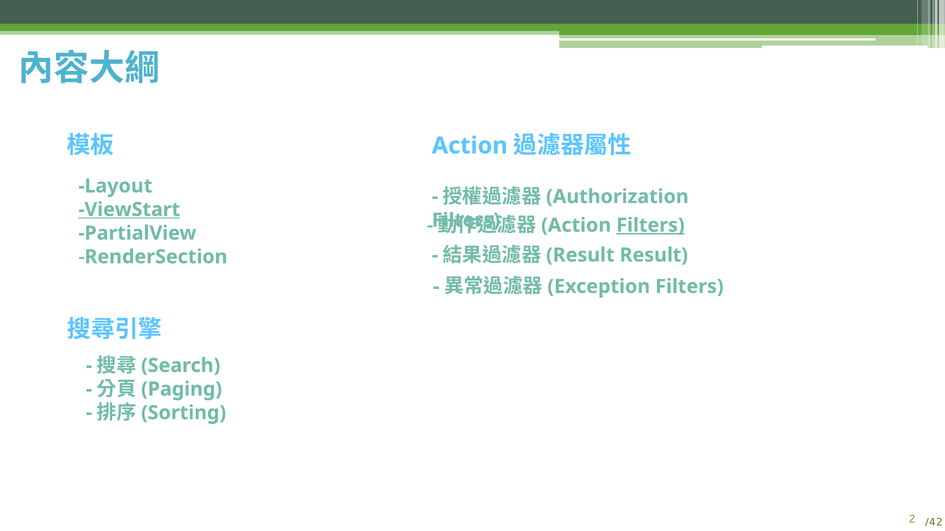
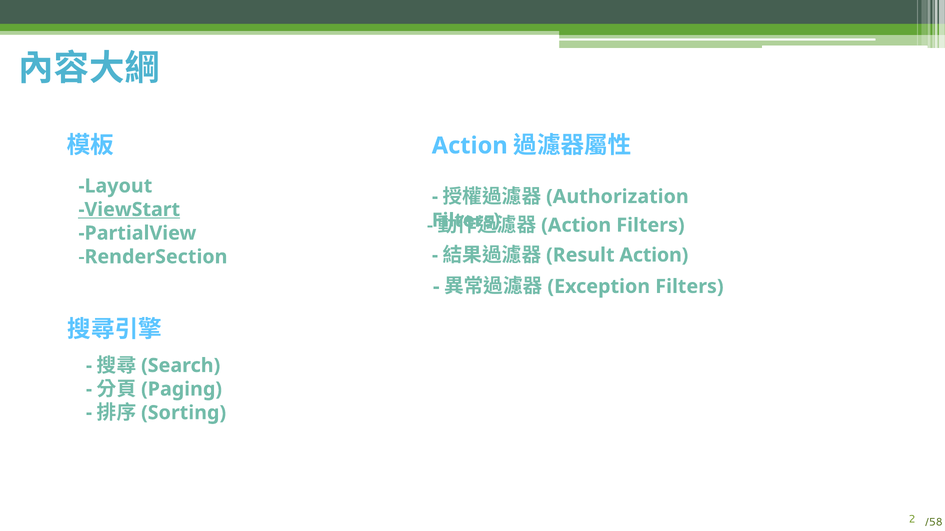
Filters at (650, 225) underline: present -> none
Result at (654, 255): Result -> Action
/42: /42 -> /58
